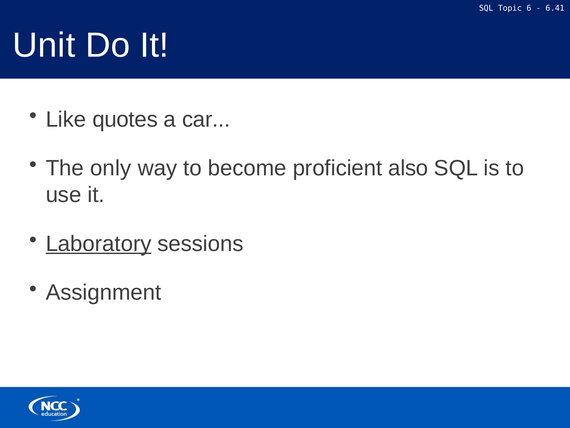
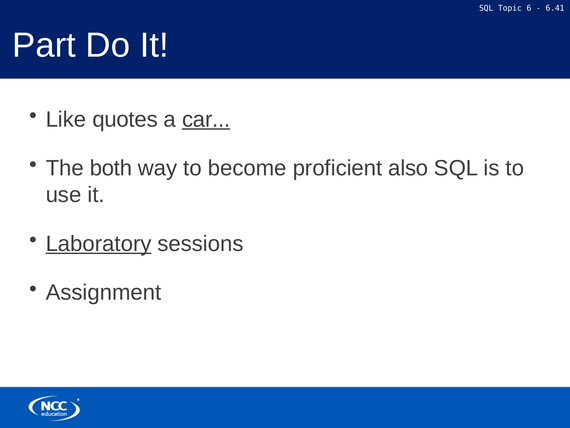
Unit: Unit -> Part
car underline: none -> present
only: only -> both
